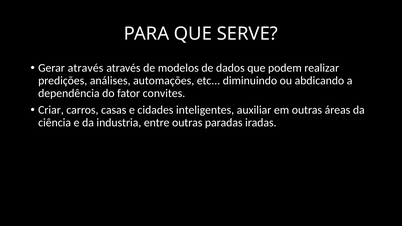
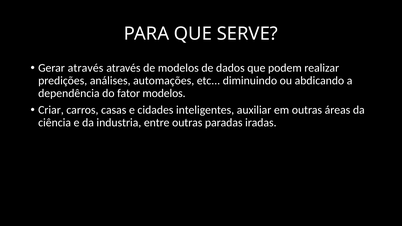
fator convites: convites -> modelos
